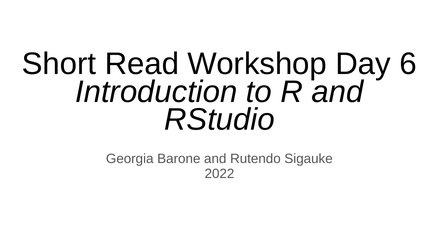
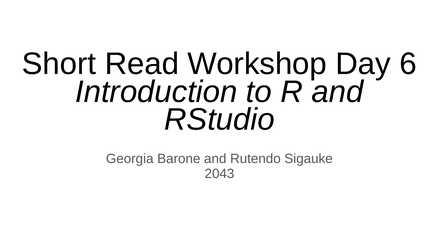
2022: 2022 -> 2043
